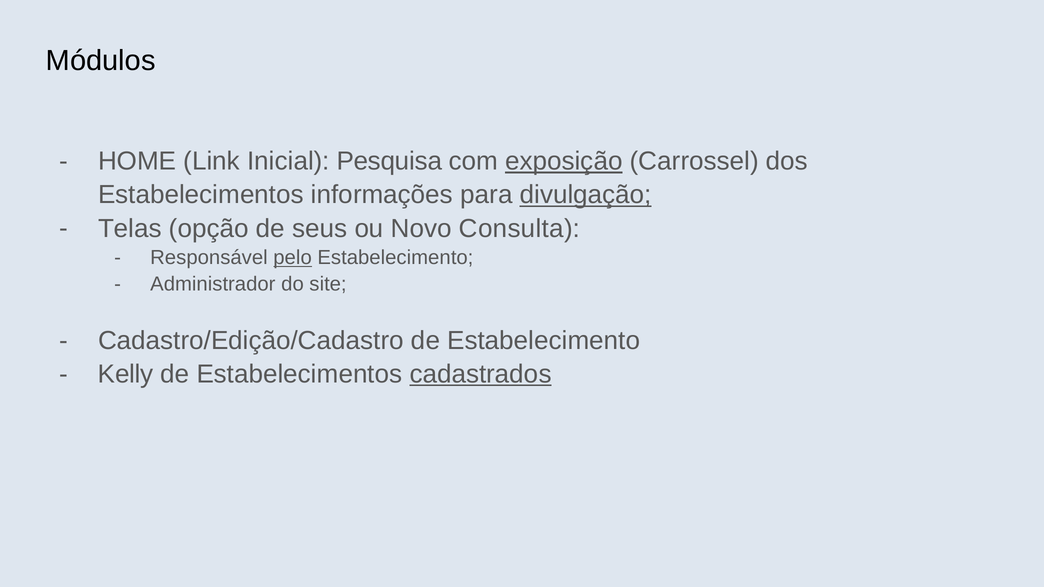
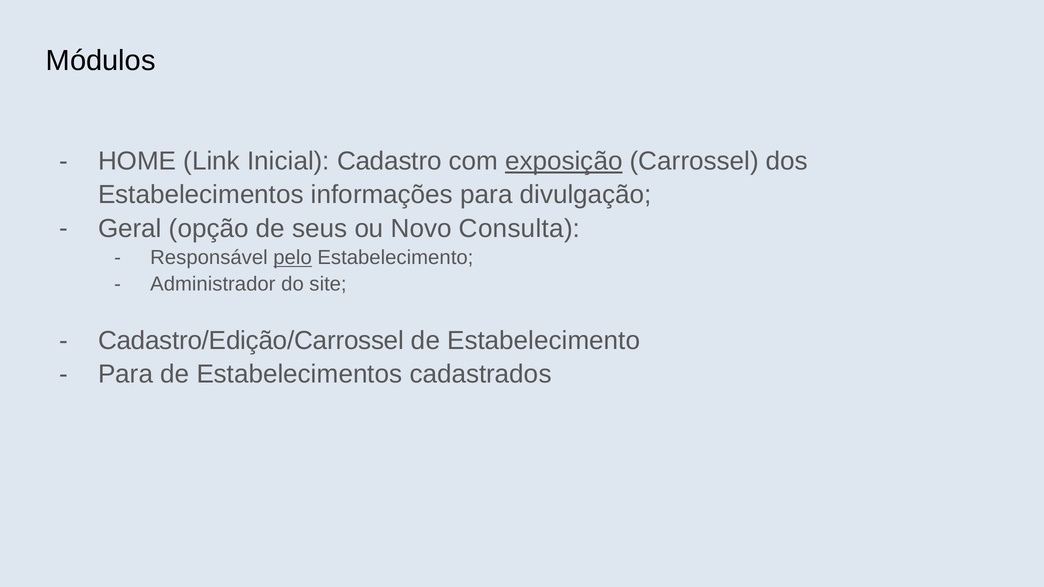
Pesquisa: Pesquisa -> Cadastro
divulgação underline: present -> none
Telas: Telas -> Geral
Cadastro/Edição/Cadastro: Cadastro/Edição/Cadastro -> Cadastro/Edição/Carrossel
Kelly at (126, 374): Kelly -> Para
cadastrados underline: present -> none
